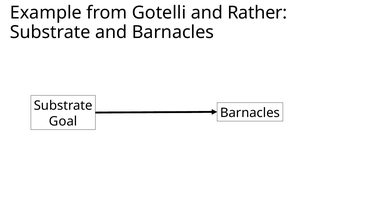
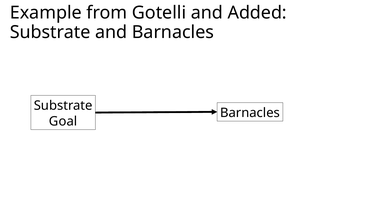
Rather: Rather -> Added
